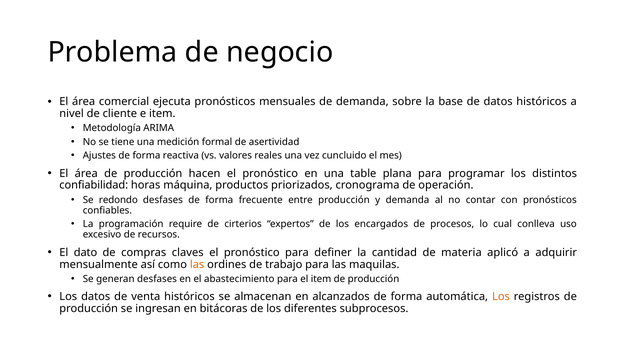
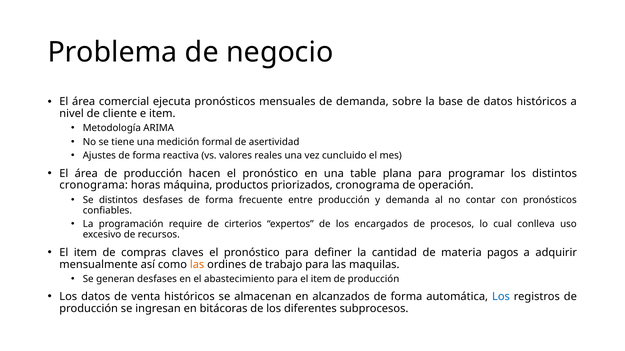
confiabilidad at (94, 186): confiabilidad -> cronograma
Se redondo: redondo -> distintos
dato at (86, 253): dato -> item
aplicó: aplicó -> pagos
Los at (501, 297) colour: orange -> blue
